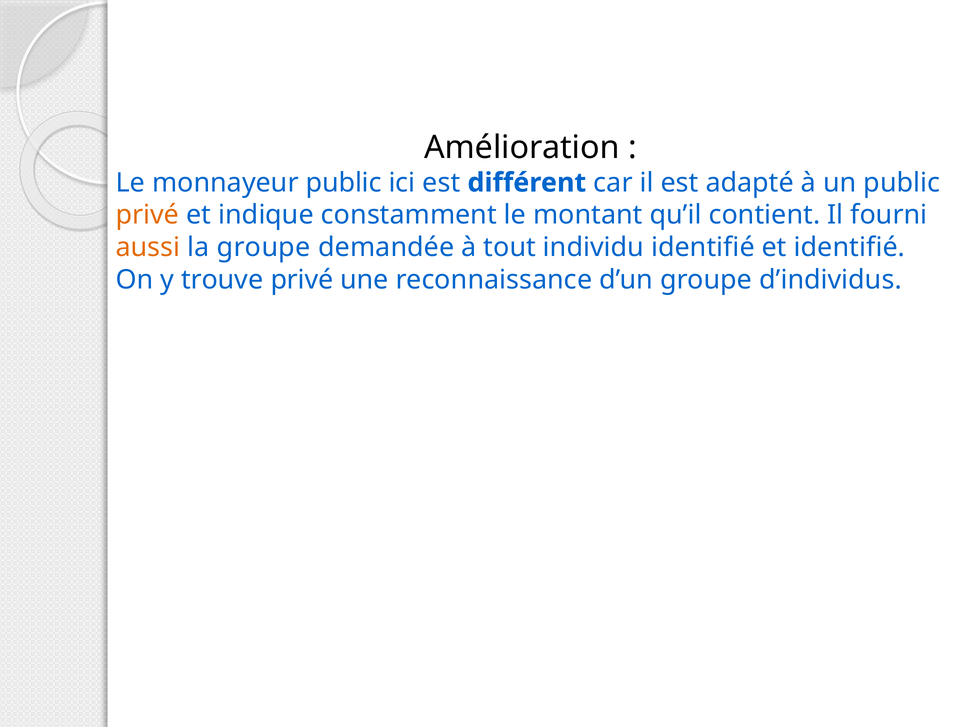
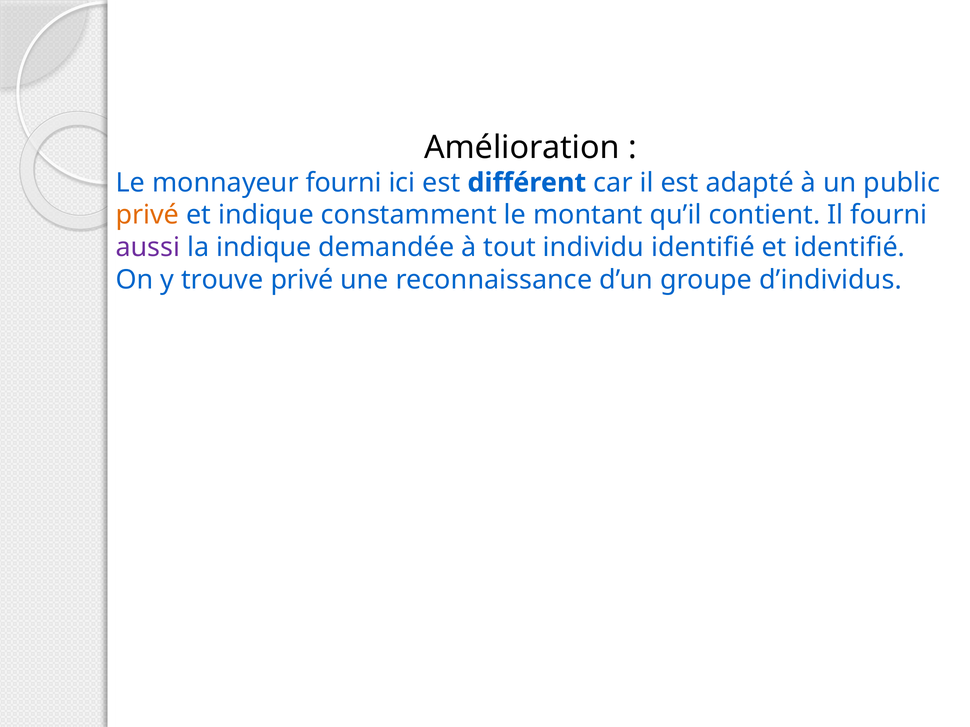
monnayeur public: public -> fourni
aussi colour: orange -> purple
la groupe: groupe -> indique
